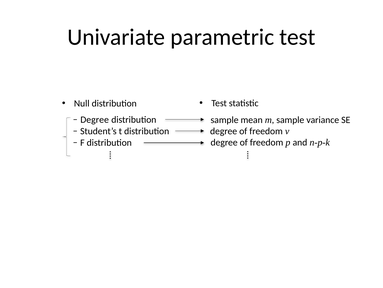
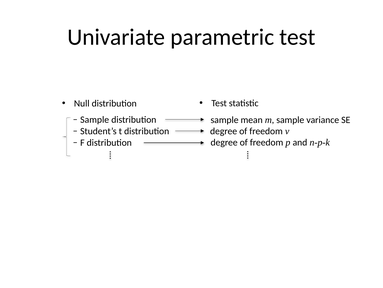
Degree at (95, 119): Degree -> Sample
